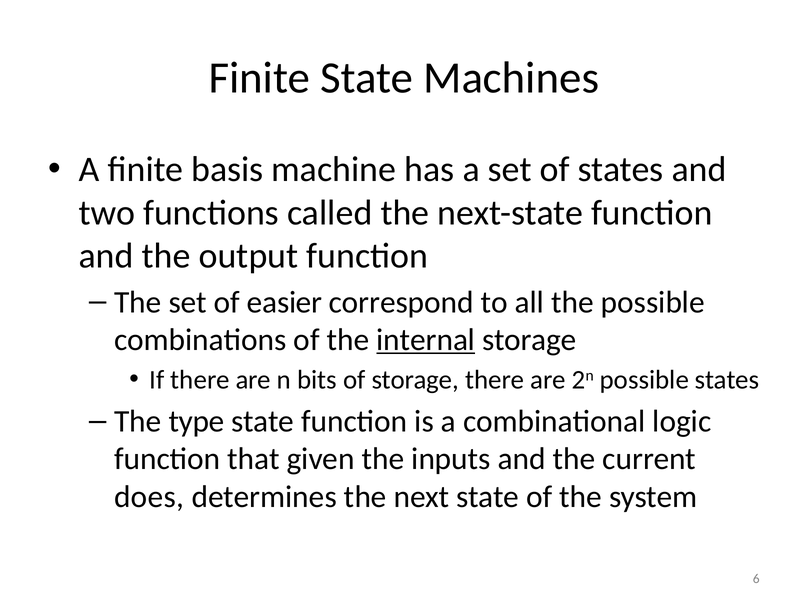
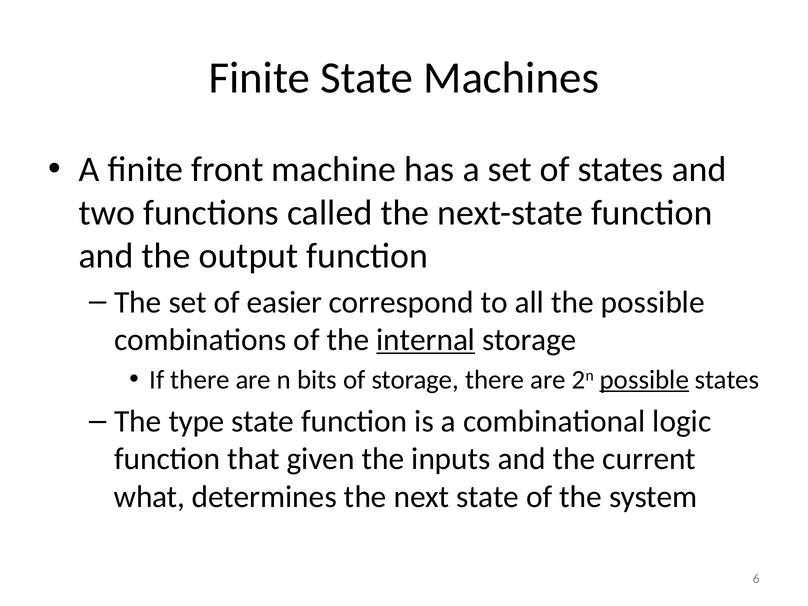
basis: basis -> front
possible at (644, 380) underline: none -> present
does: does -> what
